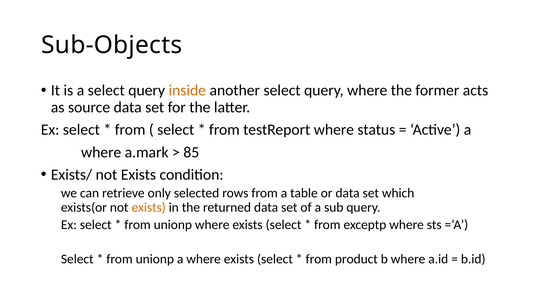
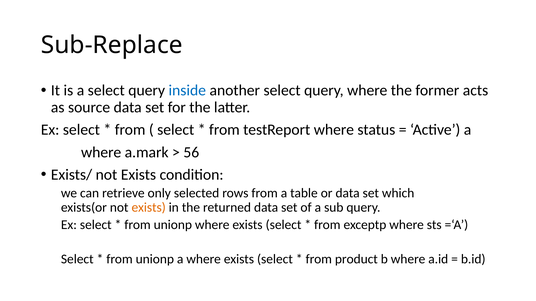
Sub-Objects: Sub-Objects -> Sub-Replace
inside colour: orange -> blue
85: 85 -> 56
